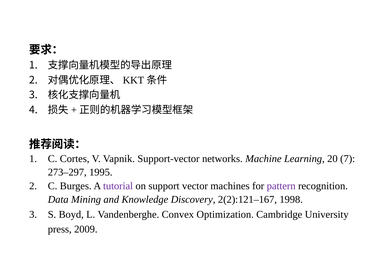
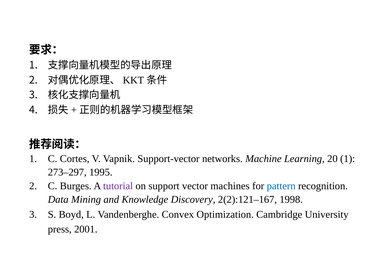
20 7: 7 -> 1
pattern colour: purple -> blue
2009: 2009 -> 2001
